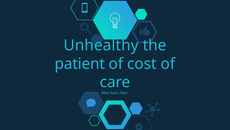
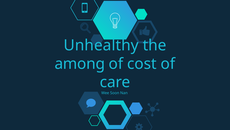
patient: patient -> among
